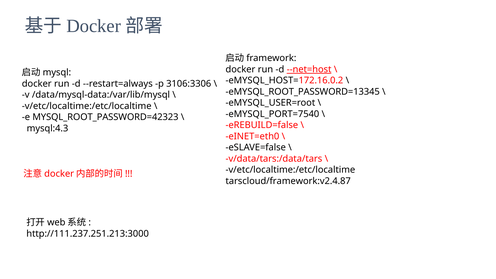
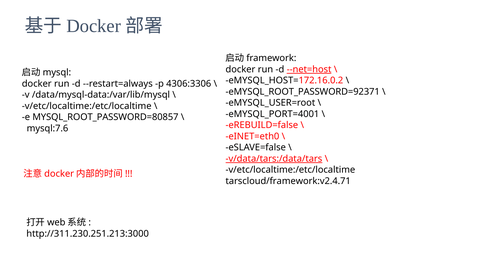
3106:3306: 3106:3306 -> 4306:3306
eMYSQL_ROOT_PASSWORD=13345: eMYSQL_ROOT_PASSWORD=13345 -> eMYSQL_ROOT_PASSWORD=92371
eMYSQL_PORT=7540: eMYSQL_PORT=7540 -> eMYSQL_PORT=4001
MYSQL_ROOT_PASSWORD=42323: MYSQL_ROOT_PASSWORD=42323 -> MYSQL_ROOT_PASSWORD=80857
mysql:4.3: mysql:4.3 -> mysql:7.6
v/data/tars:/data/tars underline: none -> present
tarscloud/framework:v2.4.87: tarscloud/framework:v2.4.87 -> tarscloud/framework:v2.4.71
http://111.237.251.213:3000: http://111.237.251.213:3000 -> http://311.230.251.213:3000
